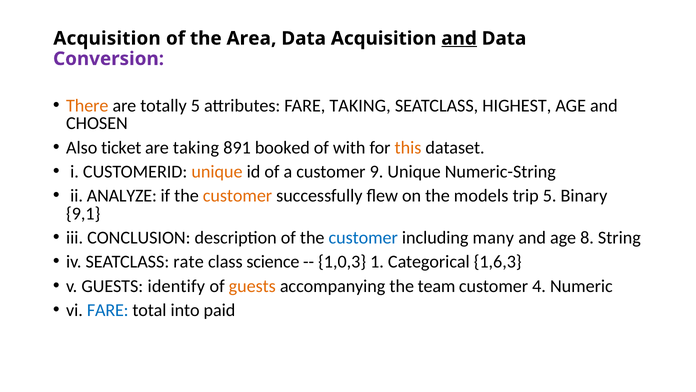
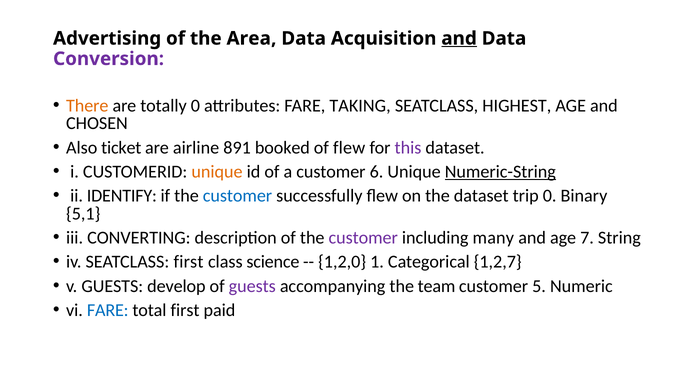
Acquisition at (107, 38): Acquisition -> Advertising
totally 5: 5 -> 0
are taking: taking -> airline
of with: with -> flew
this colour: orange -> purple
9: 9 -> 6
Numeric-String underline: none -> present
ANALYZE: ANALYZE -> IDENTIFY
customer at (238, 196) colour: orange -> blue
the models: models -> dataset
trip 5: 5 -> 0
9,1: 9,1 -> 5,1
CONCLUSION: CONCLUSION -> CONVERTING
customer at (363, 237) colour: blue -> purple
8: 8 -> 7
SEATCLASS rate: rate -> first
1,0,3: 1,0,3 -> 1,2,0
1,6,3: 1,6,3 -> 1,2,7
identify: identify -> develop
guests at (252, 286) colour: orange -> purple
4: 4 -> 5
total into: into -> first
